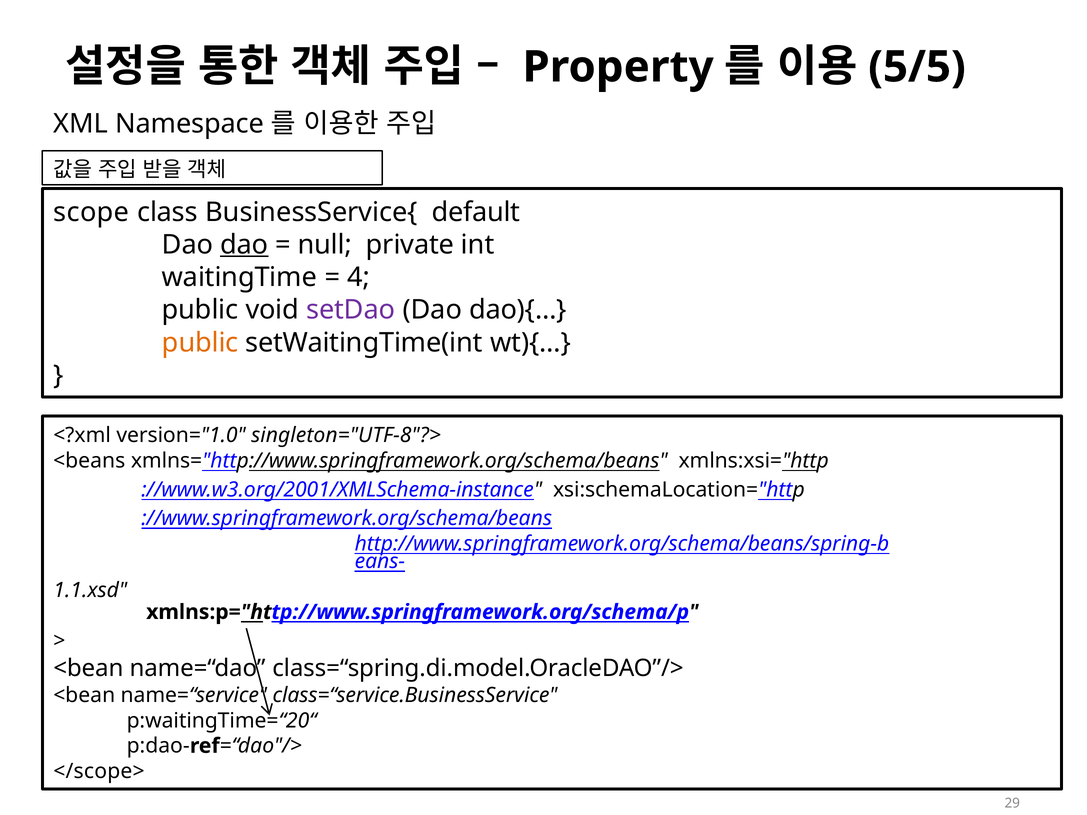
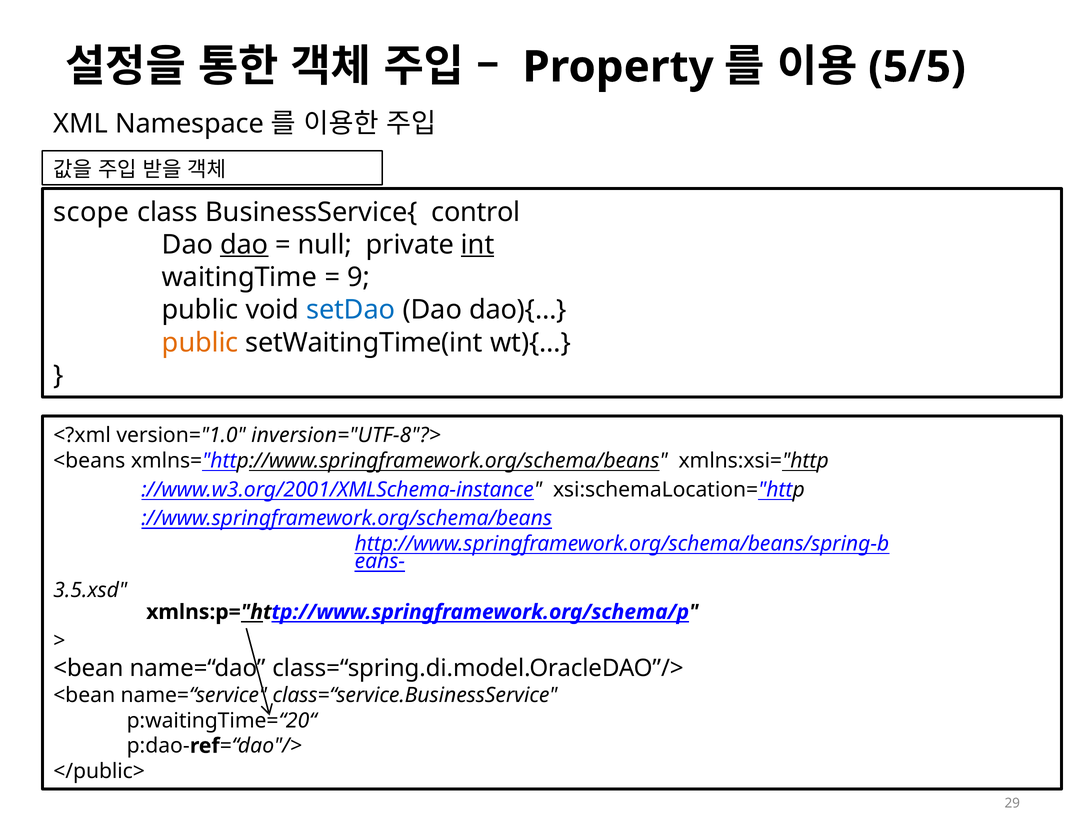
default: default -> control
int underline: none -> present
4: 4 -> 9
setDao colour: purple -> blue
singleton="UTF-8"?>: singleton="UTF-8"?> -> inversion="UTF-8"?>
1.1.xsd: 1.1.xsd -> 3.5.xsd
</scope>: </scope> -> </public>
